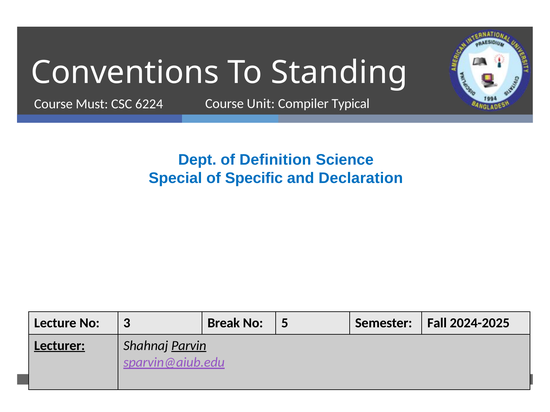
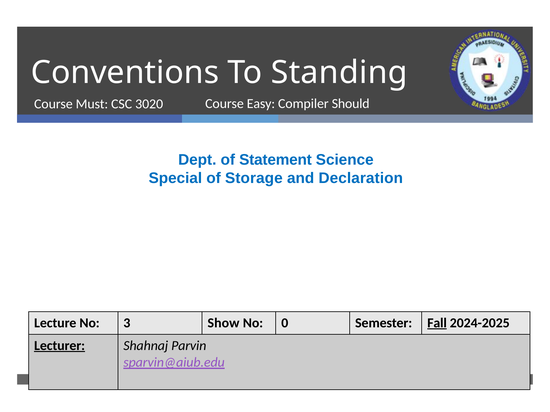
Unit: Unit -> Easy
Typical: Typical -> Should
6224: 6224 -> 3020
Definition: Definition -> Statement
Specific: Specific -> Storage
Break: Break -> Show
5: 5 -> 0
Fall underline: none -> present
Parvin underline: present -> none
